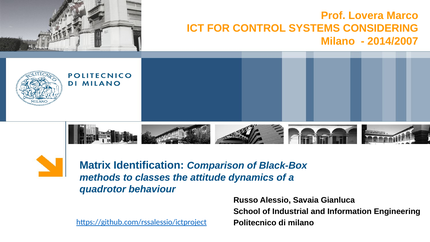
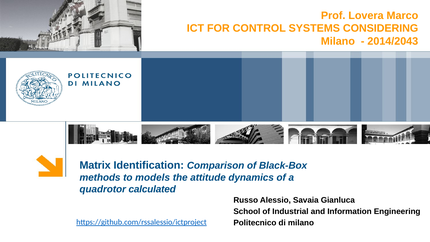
2014/2007: 2014/2007 -> 2014/2043
classes: classes -> models
behaviour: behaviour -> calculated
